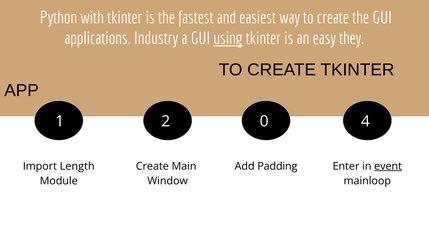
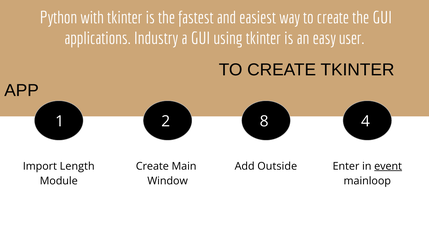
using underline: present -> none
they: they -> user
0: 0 -> 8
Padding: Padding -> Outside
